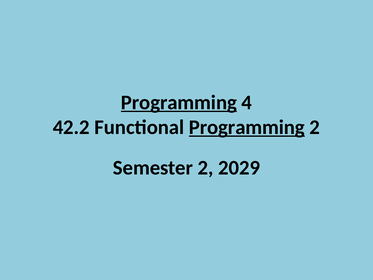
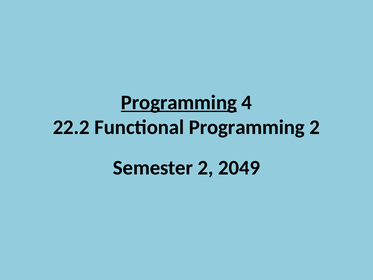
42.2: 42.2 -> 22.2
Programming at (247, 127) underline: present -> none
2029: 2029 -> 2049
